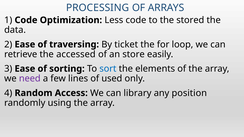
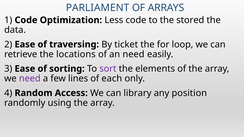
PROCESSING: PROCESSING -> PARLIAMENT
accessed: accessed -> locations
an store: store -> need
sort colour: blue -> purple
used: used -> each
